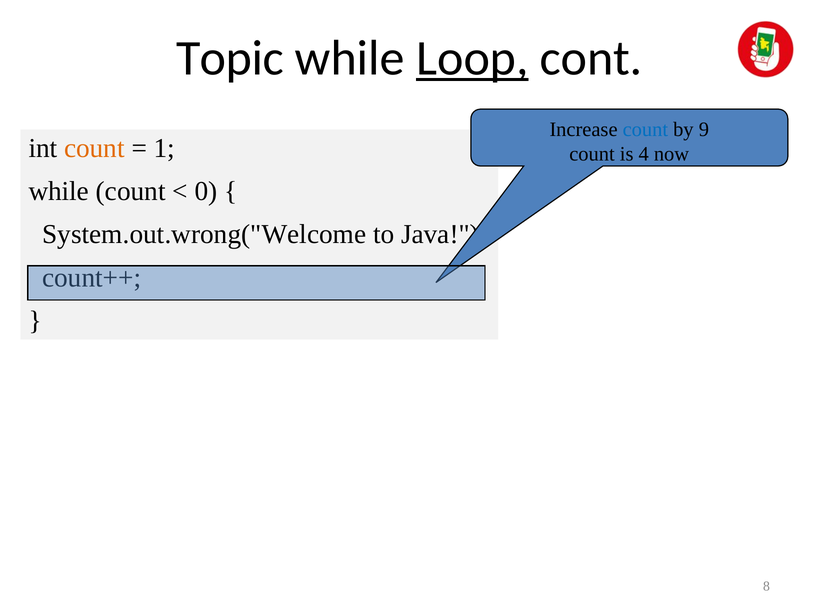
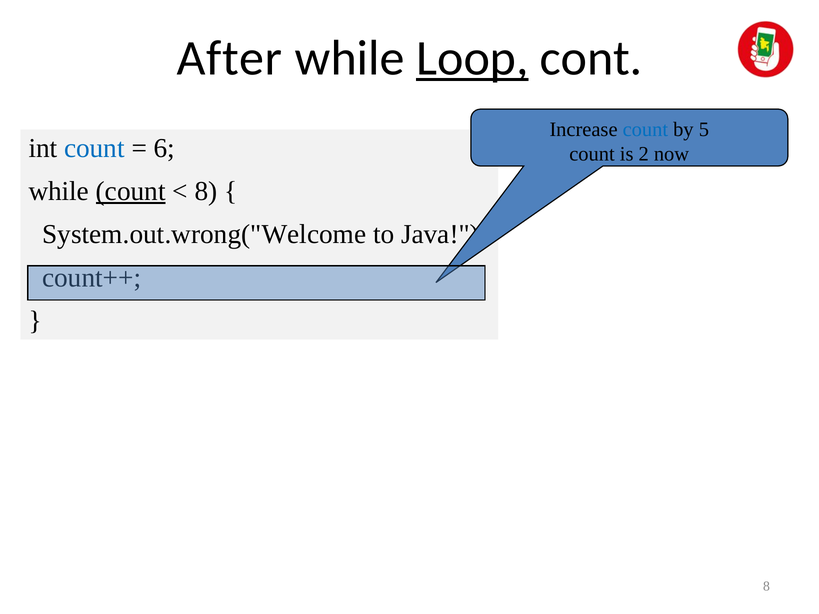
Topic: Topic -> After
9: 9 -> 5
count at (94, 148) colour: orange -> blue
1: 1 -> 6
4: 4 -> 2
count at (131, 191) underline: none -> present
0 at (206, 191): 0 -> 8
